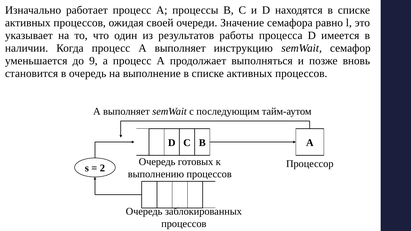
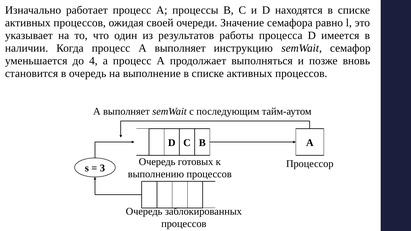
9: 9 -> 4
2: 2 -> 3
